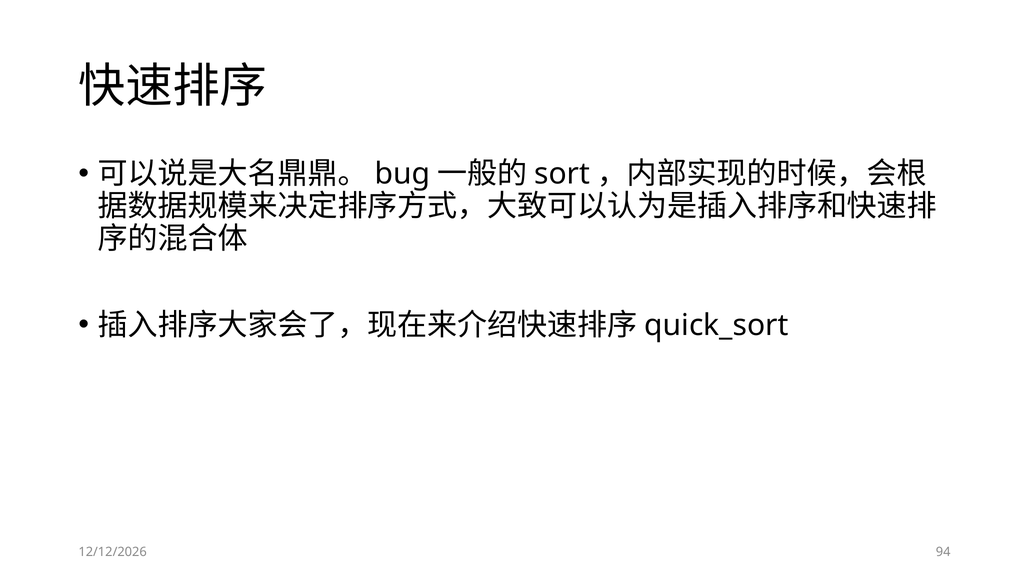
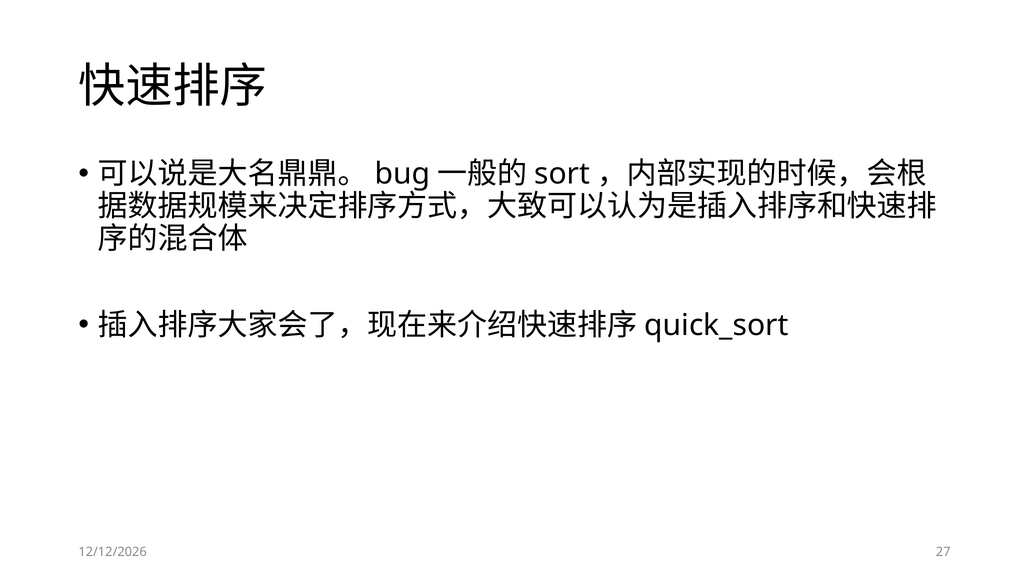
94: 94 -> 27
